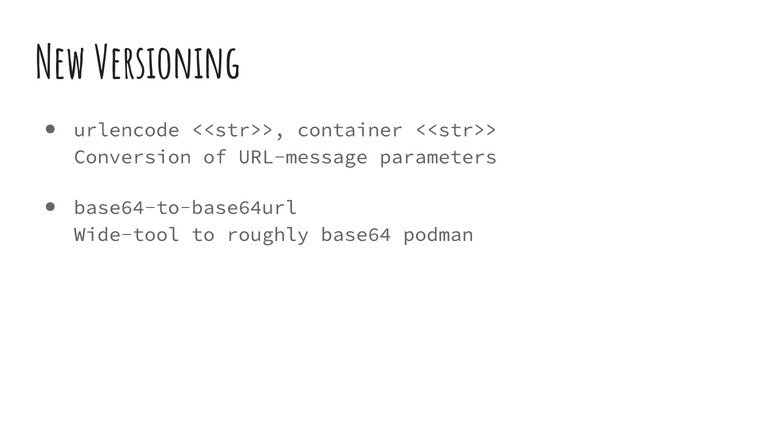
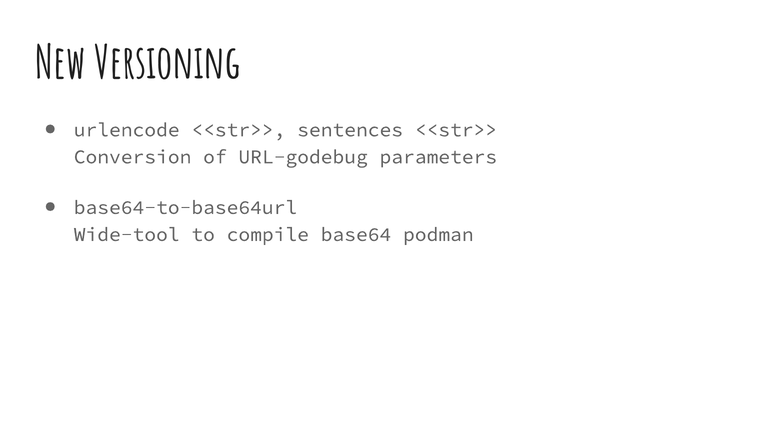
container: container -> sentences
URL-message: URL-message -> URL-godebug
roughly: roughly -> compile
